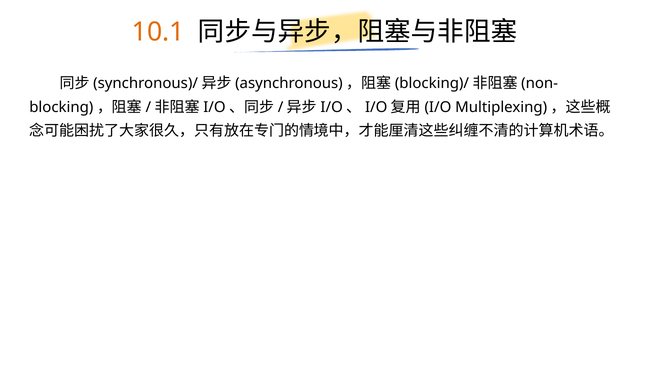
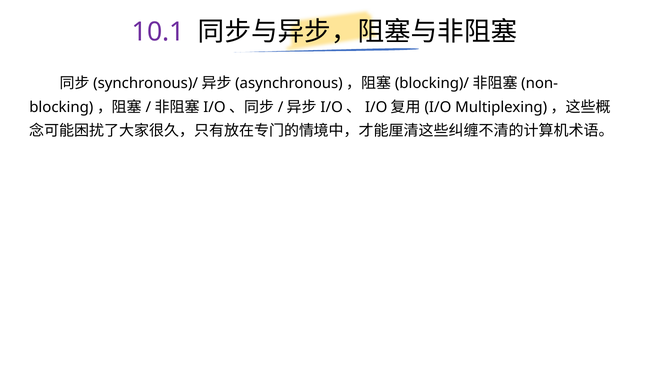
10.1 colour: orange -> purple
